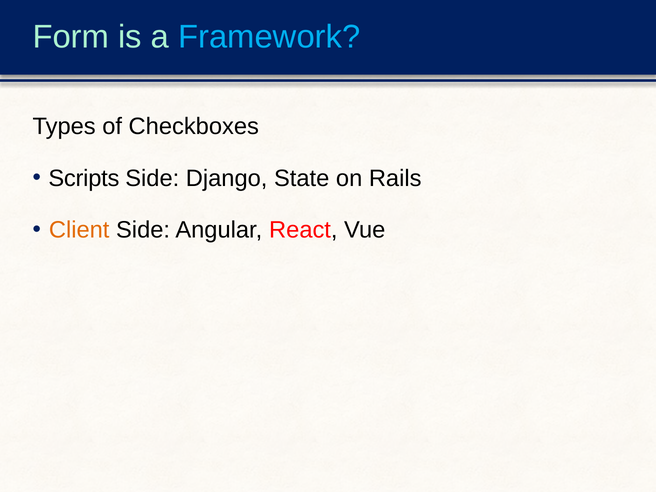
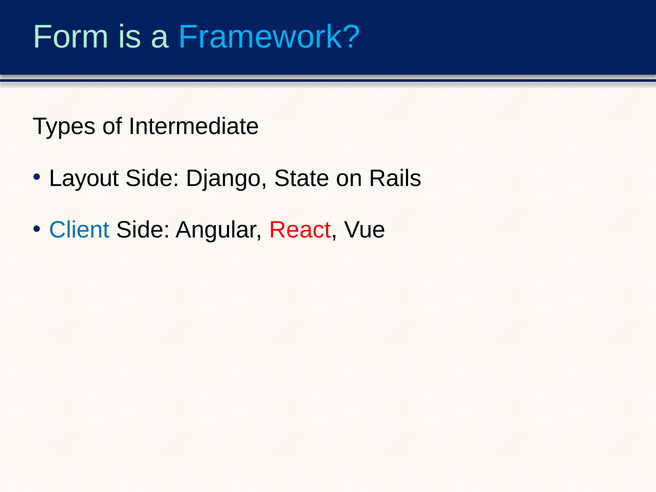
Checkboxes: Checkboxes -> Intermediate
Scripts: Scripts -> Layout
Client colour: orange -> blue
